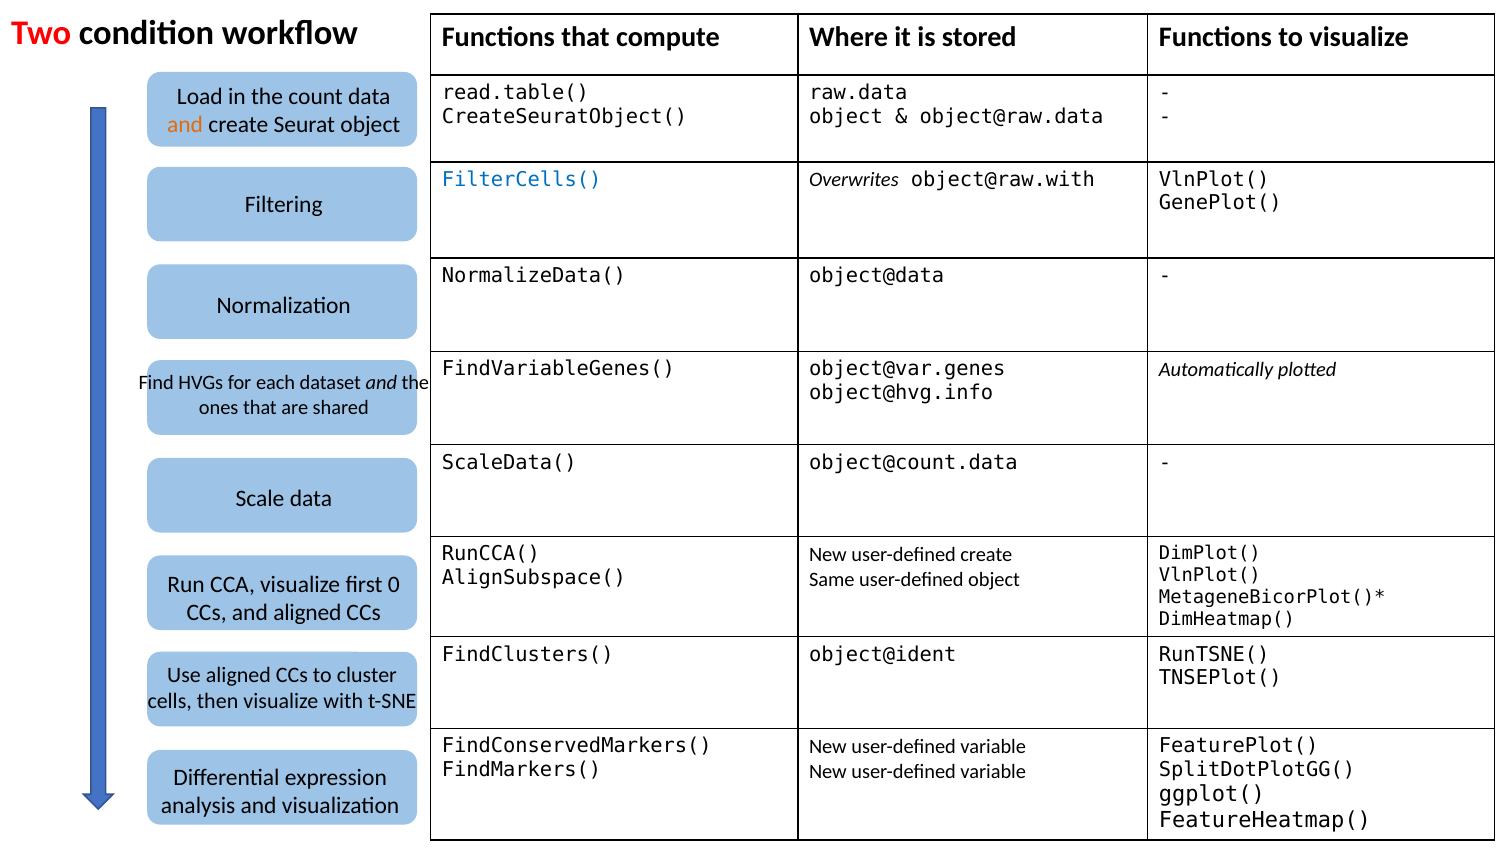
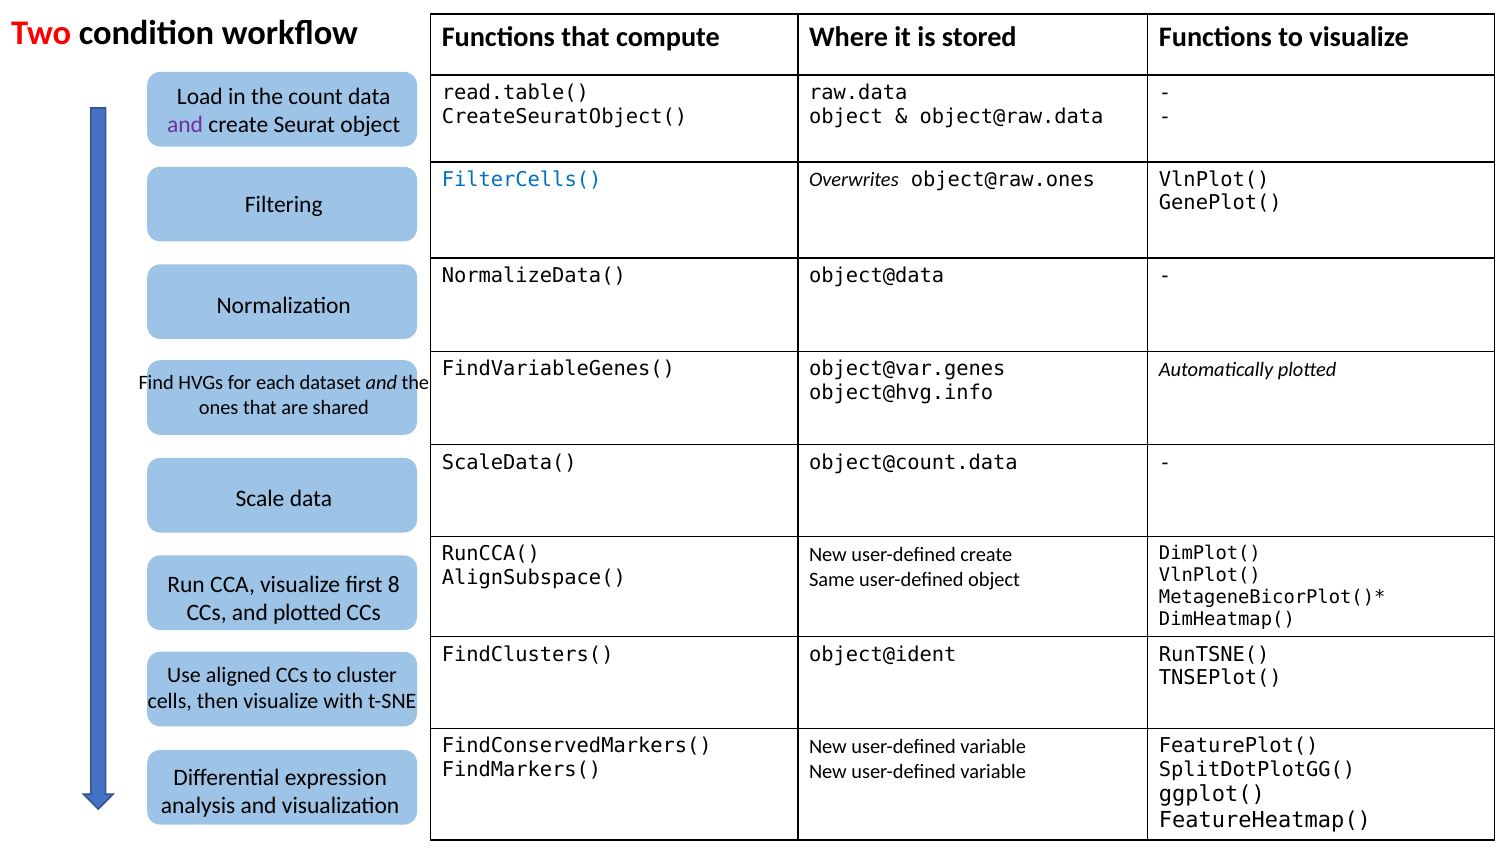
and at (185, 124) colour: orange -> purple
object@raw.with: object@raw.with -> object@raw.ones
0: 0 -> 8
and aligned: aligned -> plotted
